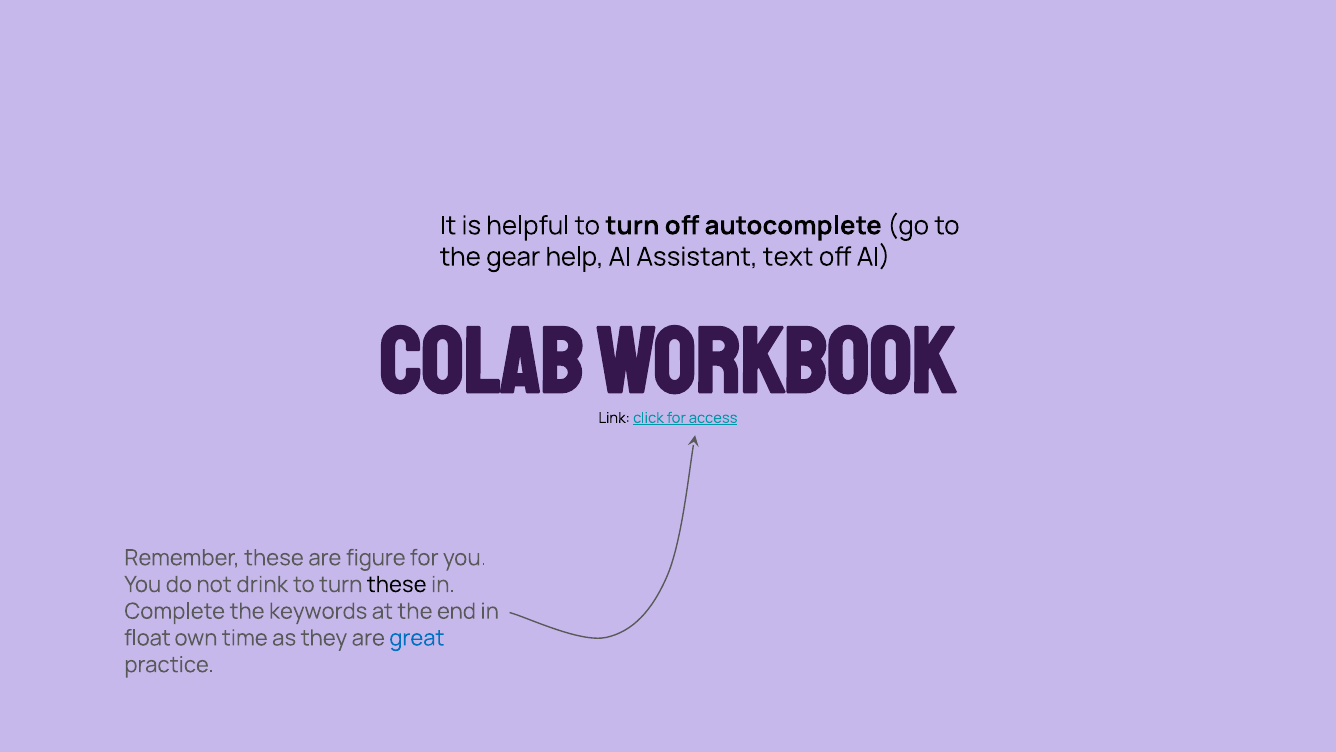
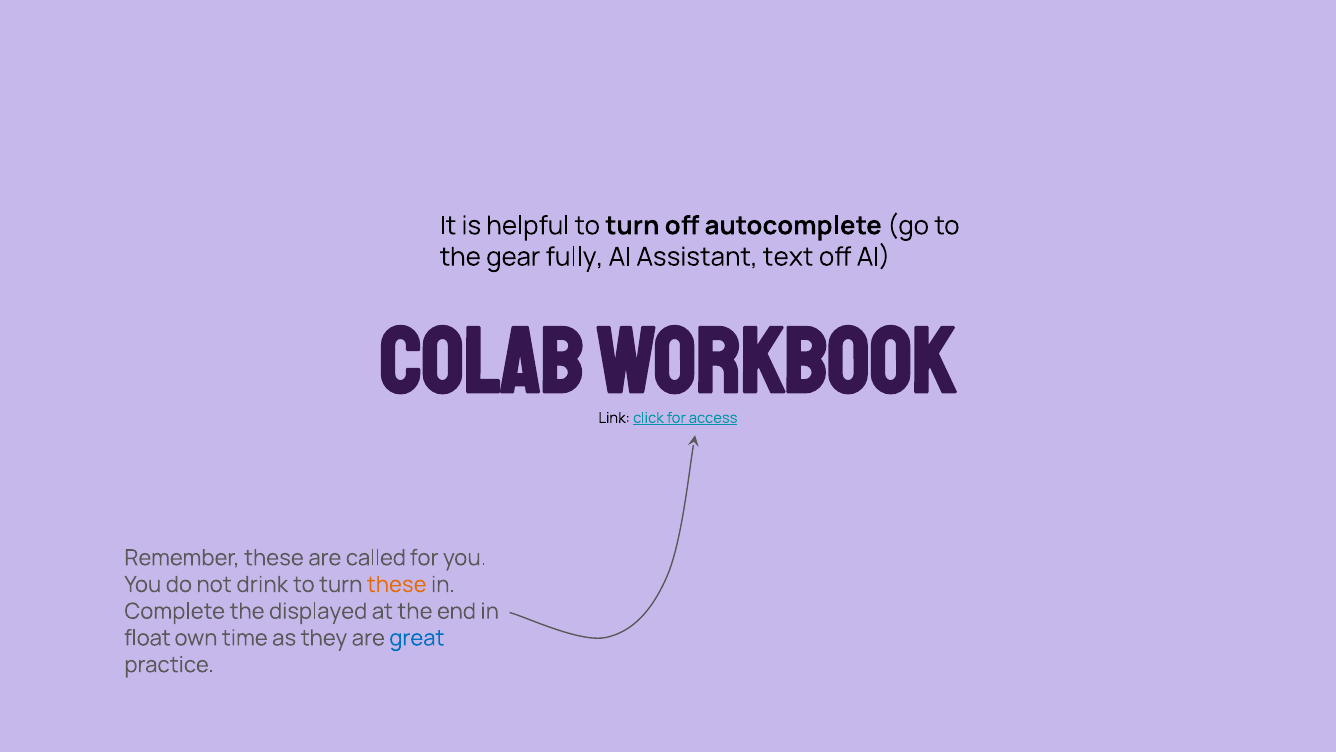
help: help -> fully
figure: figure -> called
these at (397, 584) colour: black -> orange
keywords: keywords -> displayed
